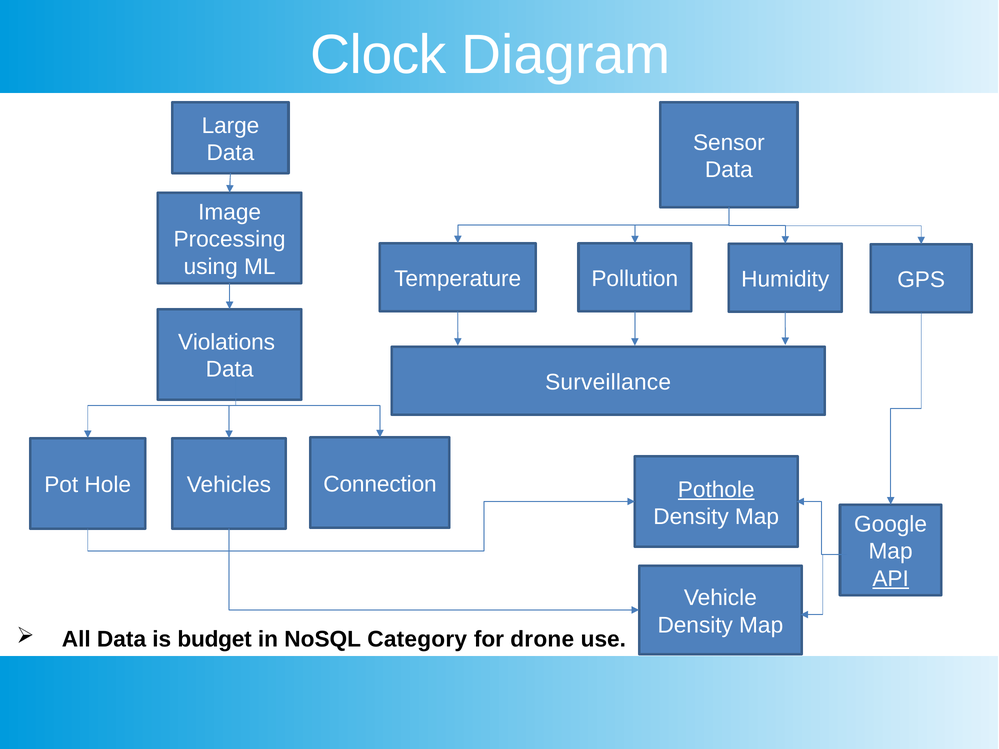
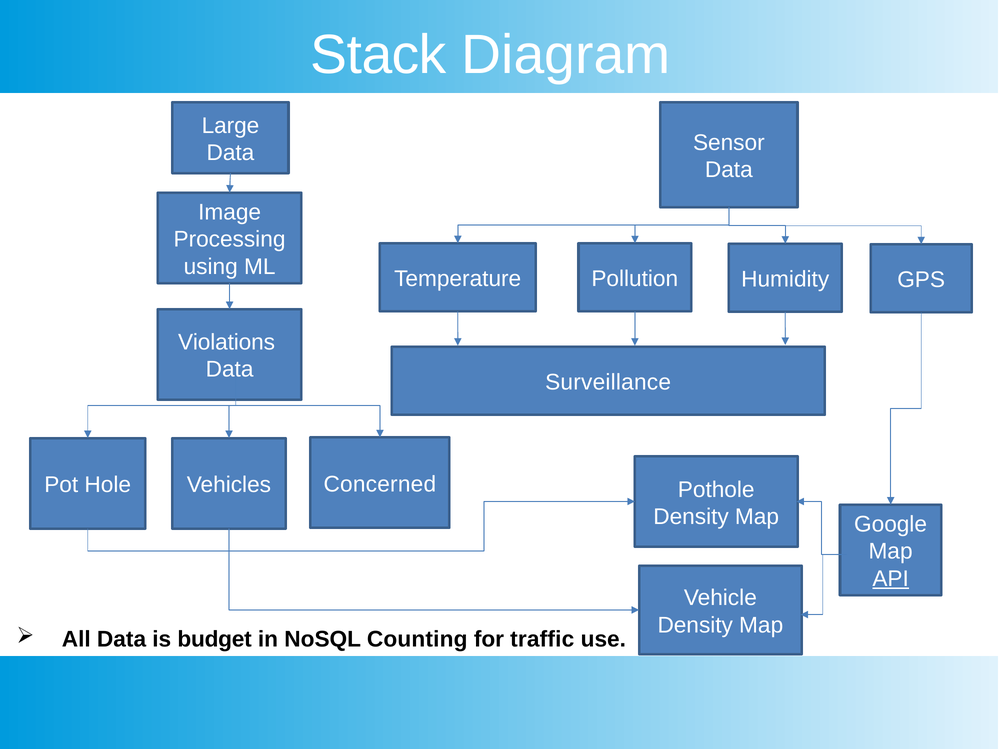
Clock: Clock -> Stack
Connection: Connection -> Concerned
Pothole underline: present -> none
Category: Category -> Counting
drone: drone -> traffic
